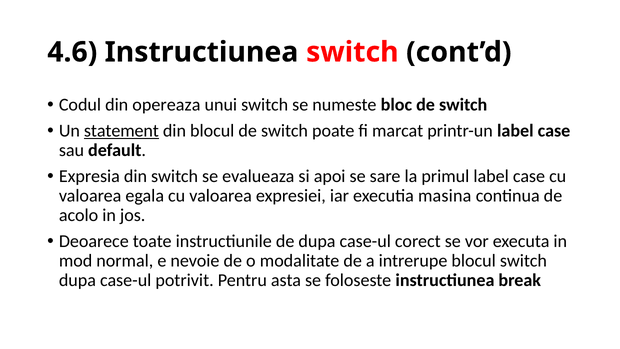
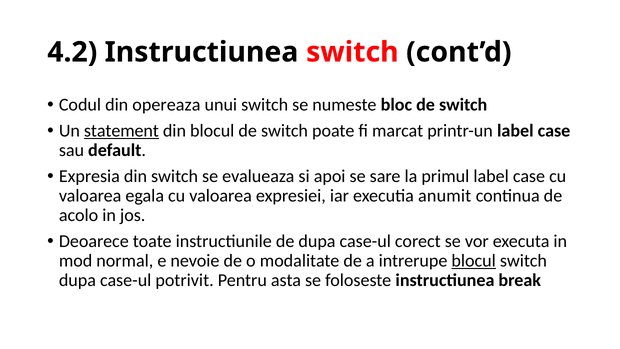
4.6: 4.6 -> 4.2
masina: masina -> anumit
blocul at (474, 261) underline: none -> present
